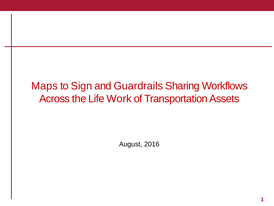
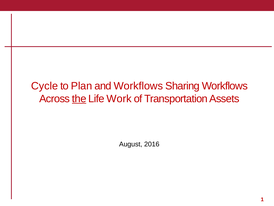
Maps: Maps -> Cycle
Sign: Sign -> Plan
and Guardrails: Guardrails -> Workflows
the underline: none -> present
